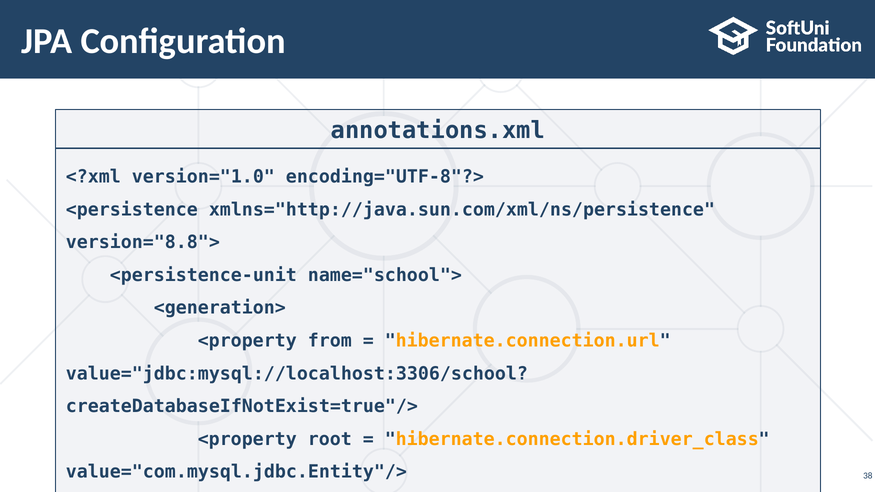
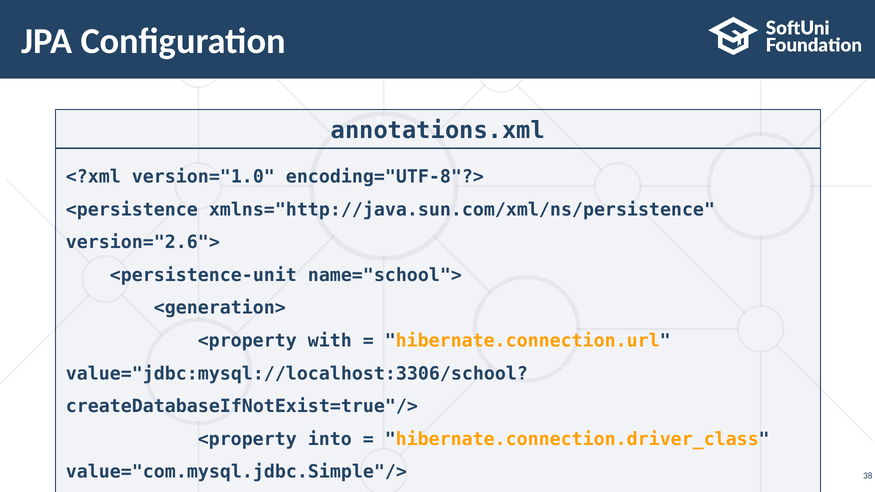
version="8.8">: version="8.8"> -> version="2.6">
from: from -> with
root: root -> into
value="com.mysql.jdbc.Entity"/>: value="com.mysql.jdbc.Entity"/> -> value="com.mysql.jdbc.Simple"/>
